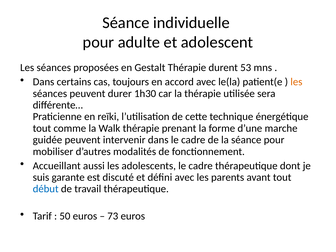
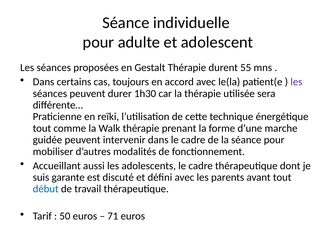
53: 53 -> 55
les at (296, 82) colour: orange -> purple
73: 73 -> 71
